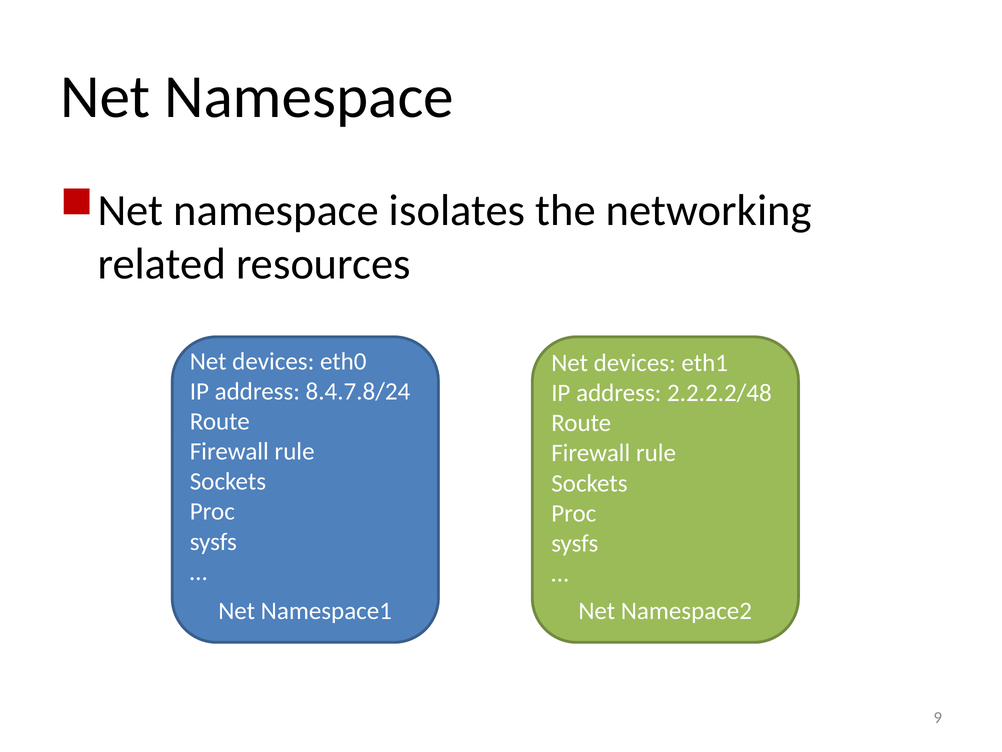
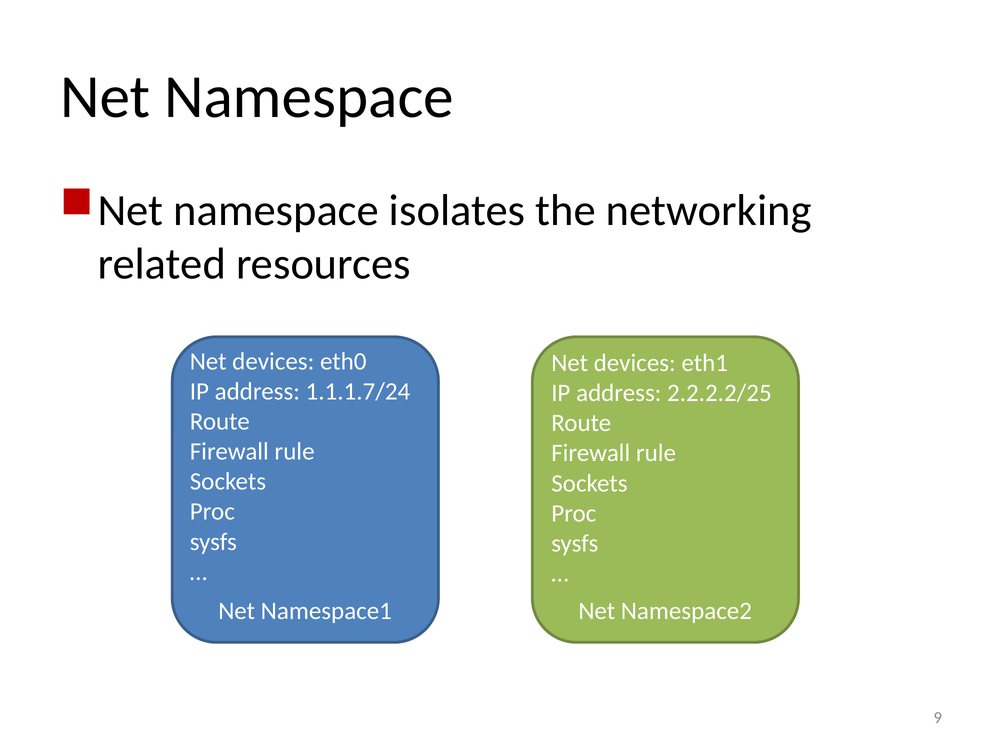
8.4.7.8/24: 8.4.7.8/24 -> 1.1.1.7/24
2.2.2.2/48: 2.2.2.2/48 -> 2.2.2.2/25
